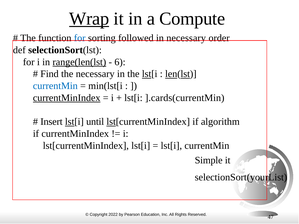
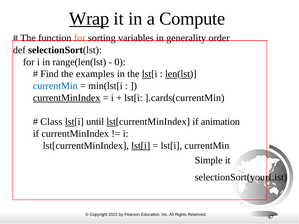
for at (80, 38) colour: blue -> orange
followed: followed -> variables
in necessary: necessary -> generality
range(len(lst underline: present -> none
6: 6 -> 0
the necessary: necessary -> examples
Insert: Insert -> Class
algorithm: algorithm -> animation
lst[i at (141, 146) underline: none -> present
